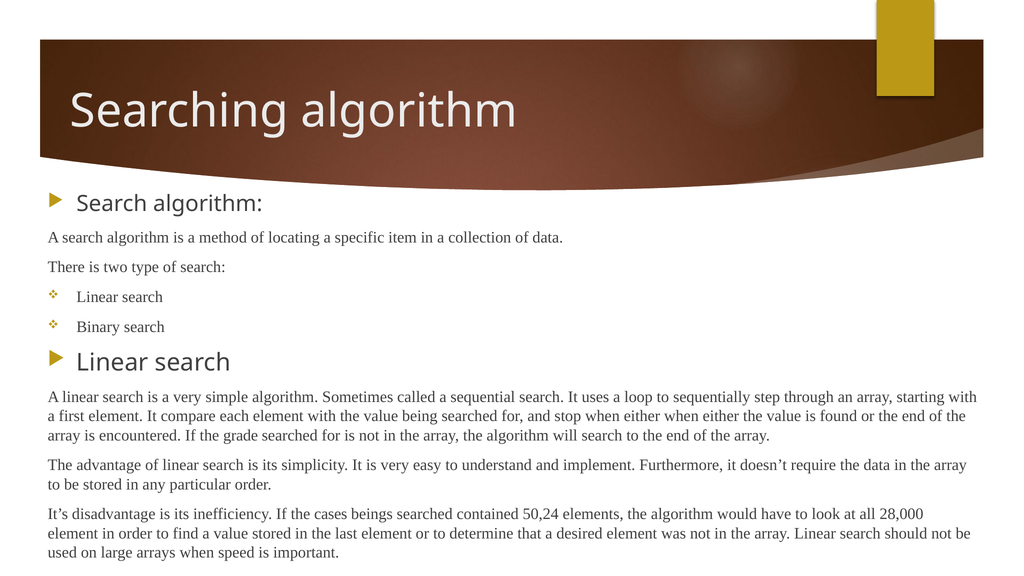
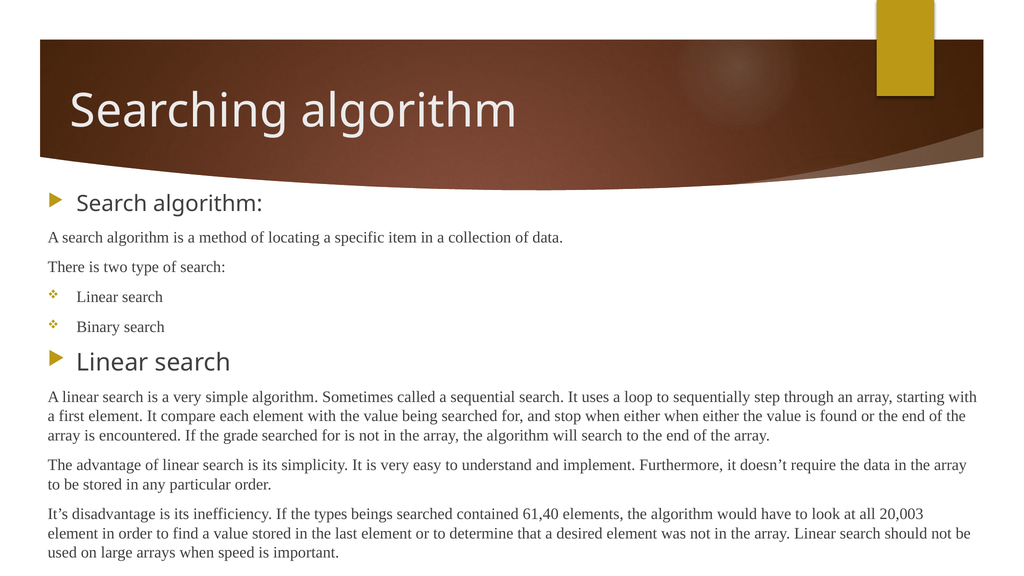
cases: cases -> types
50,24: 50,24 -> 61,40
28,000: 28,000 -> 20,003
